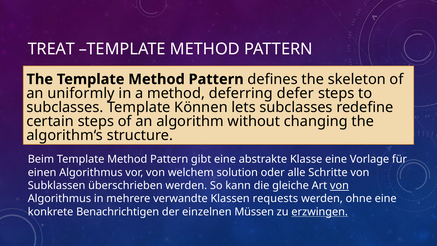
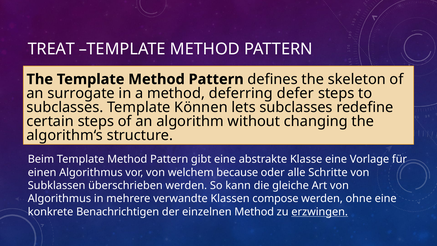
uniformly: uniformly -> surrogate
solution: solution -> because
von at (339, 185) underline: present -> none
requests: requests -> compose
einzelnen Müssen: Müssen -> Method
